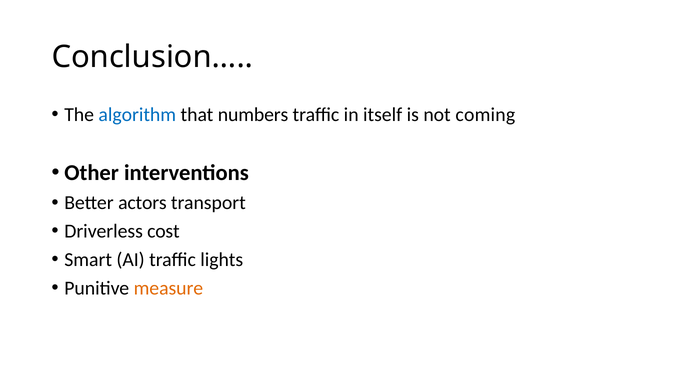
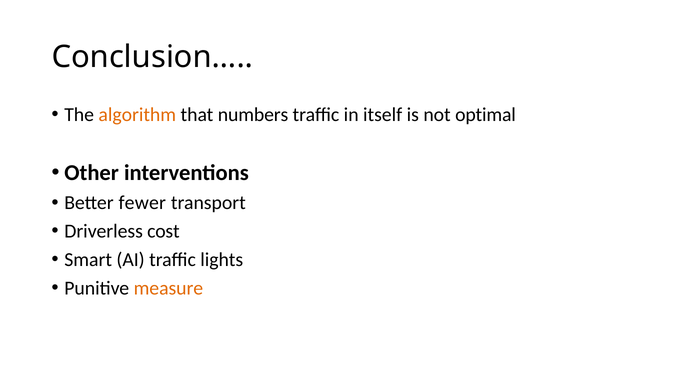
algorithm colour: blue -> orange
coming: coming -> optimal
actors: actors -> fewer
